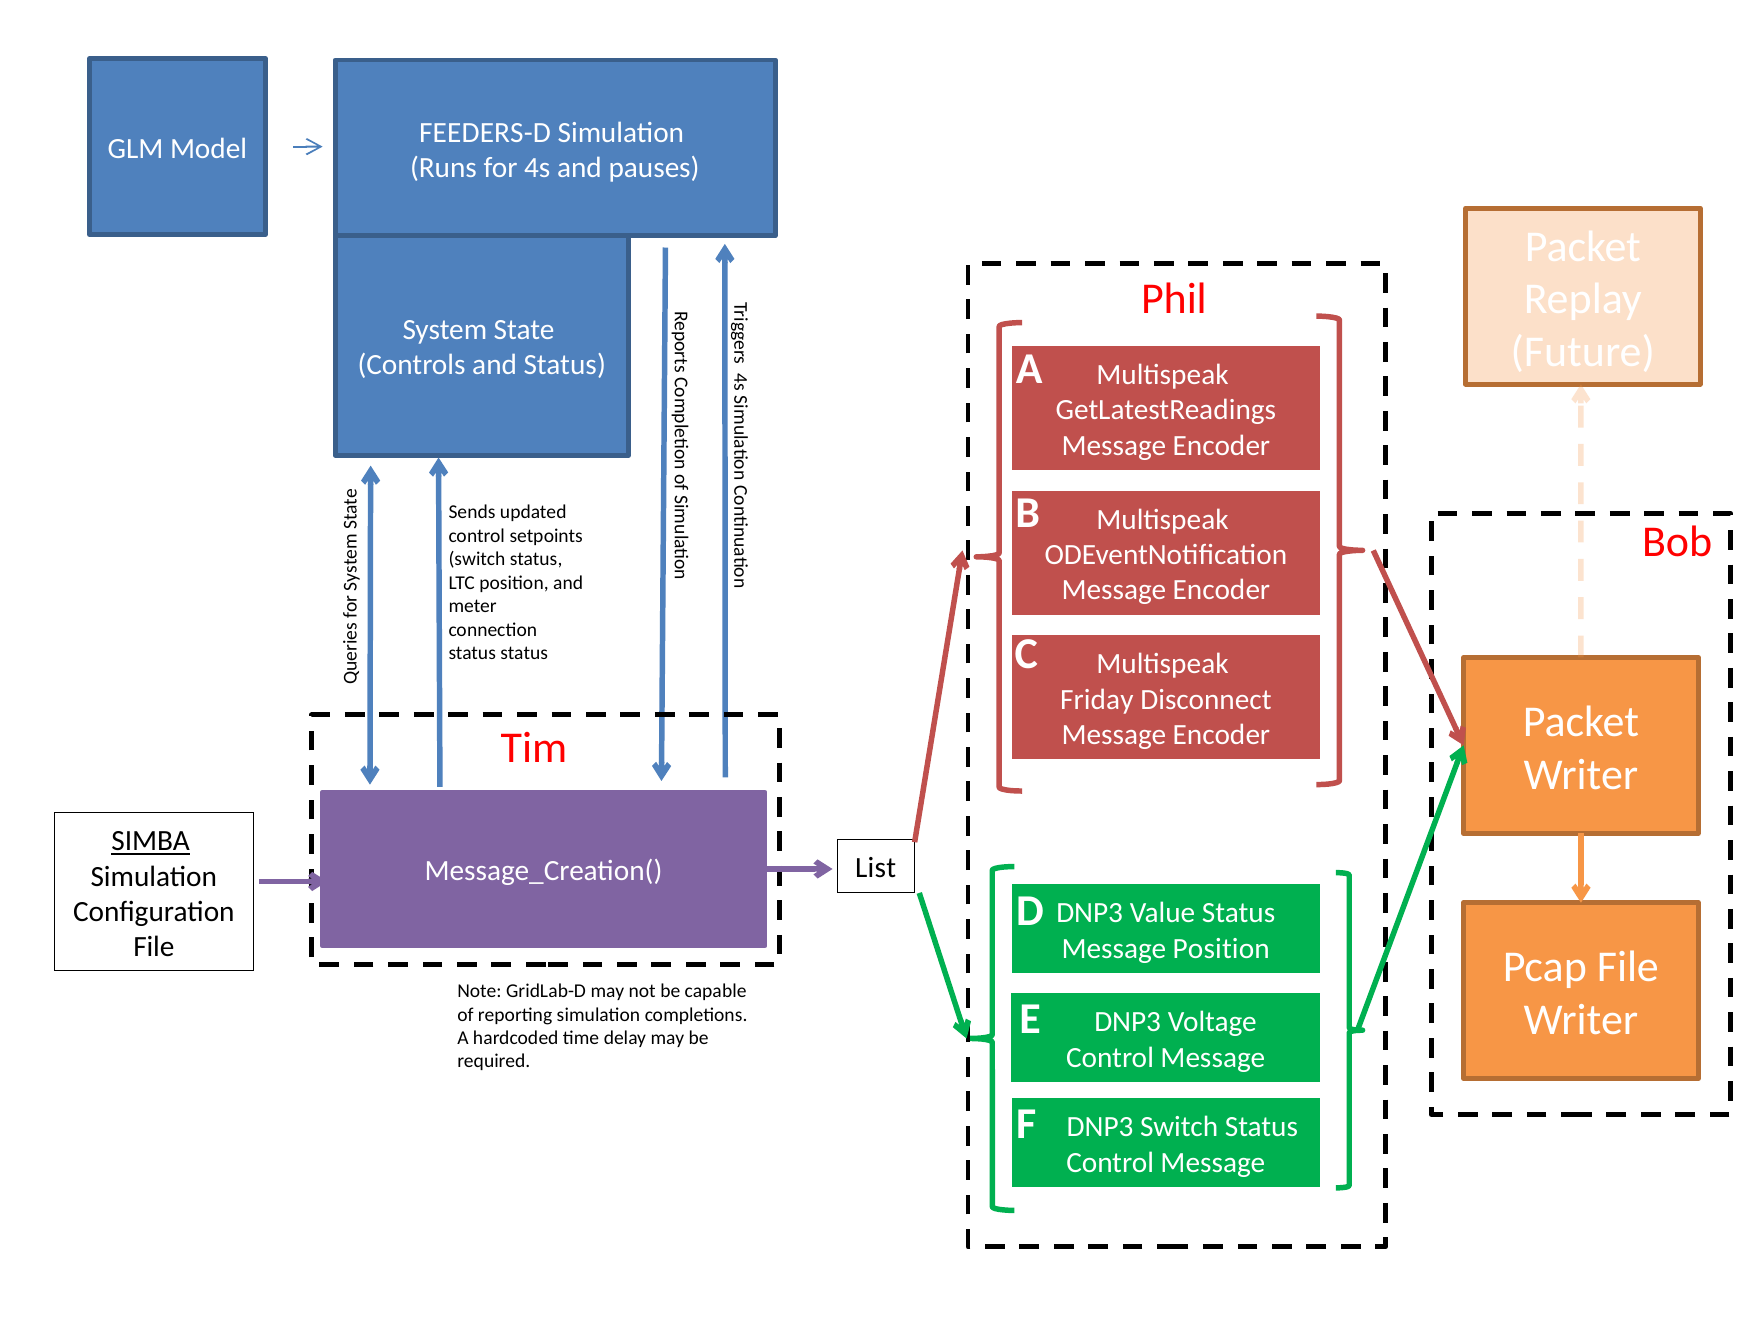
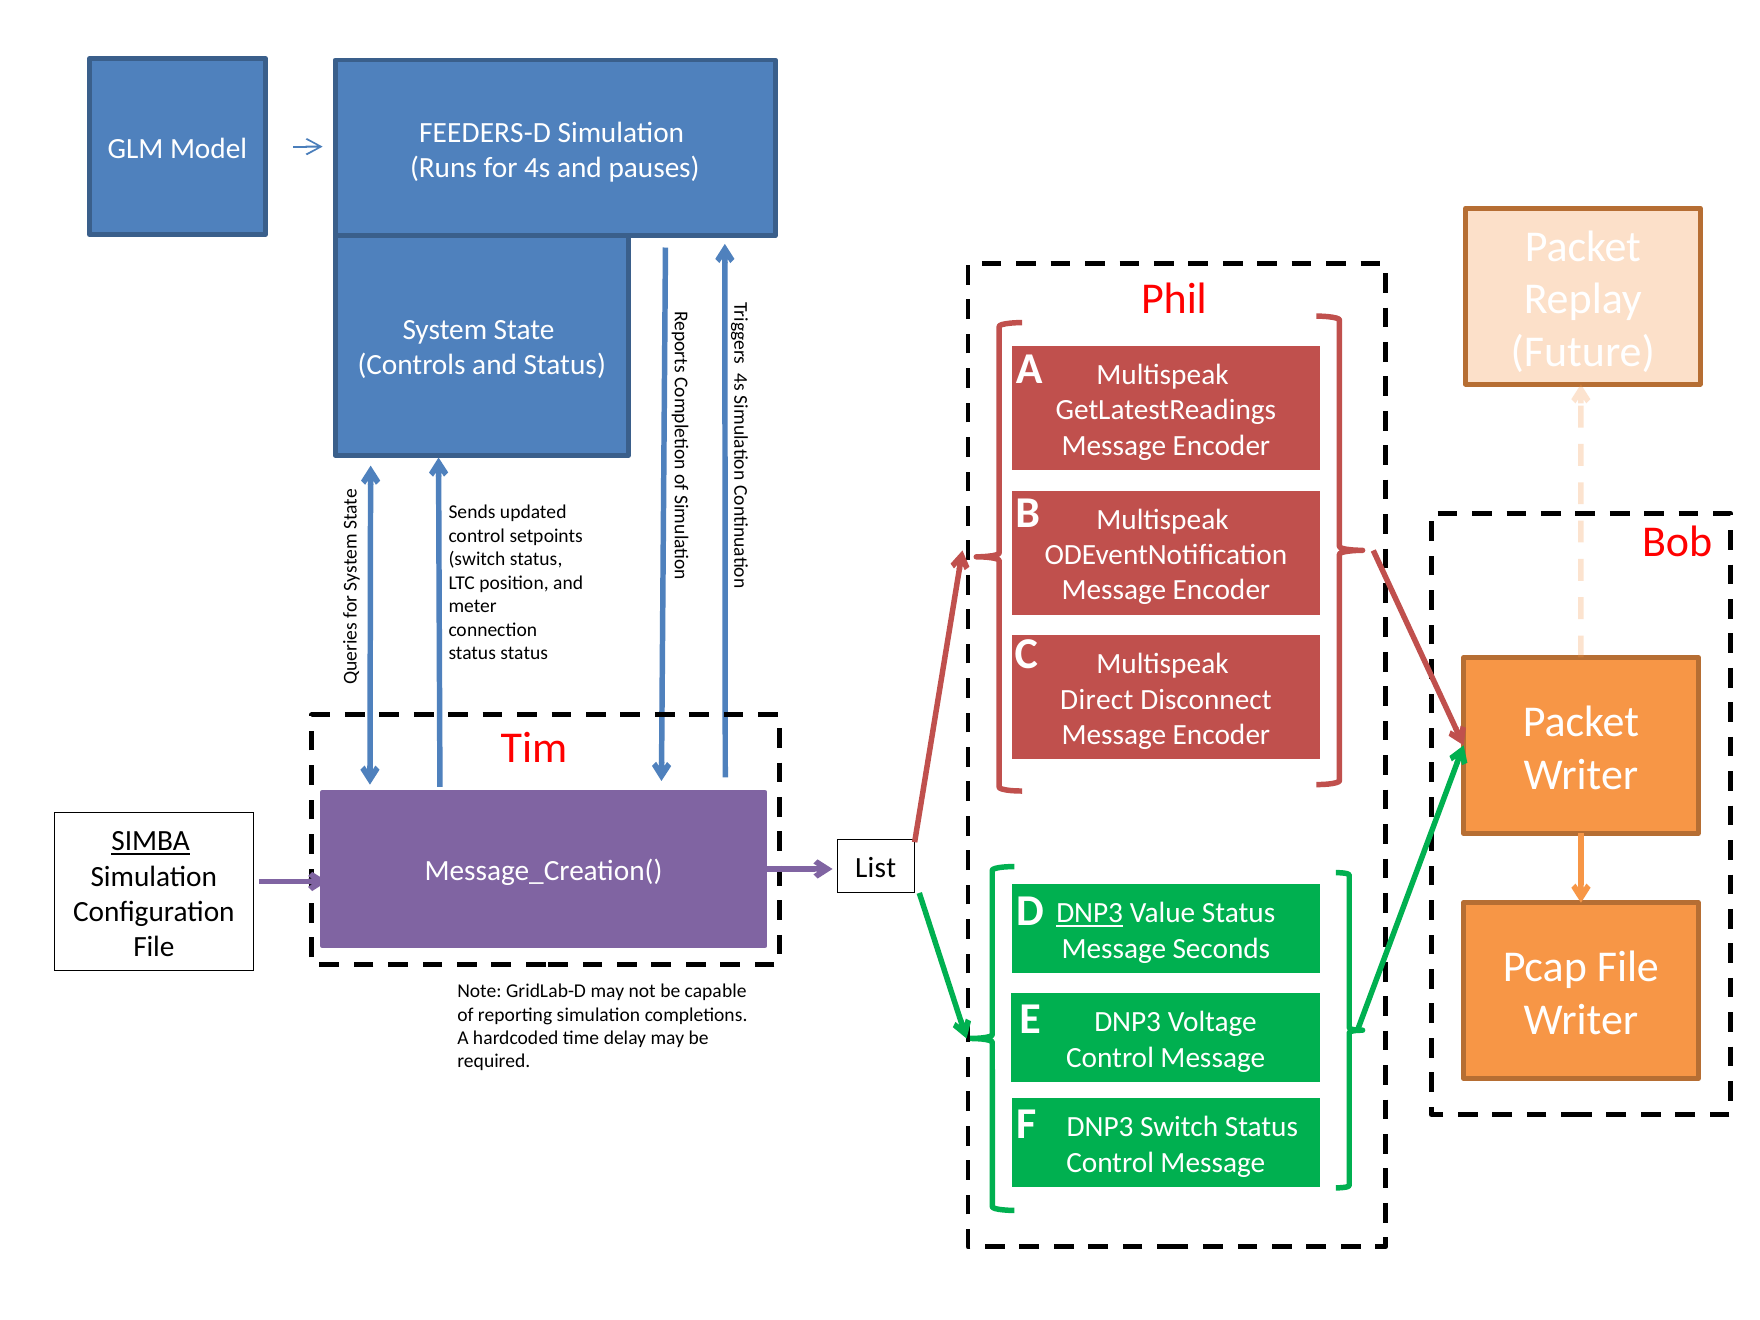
Friday: Friday -> Direct
DNP3 at (1090, 913) underline: none -> present
Message Position: Position -> Seconds
